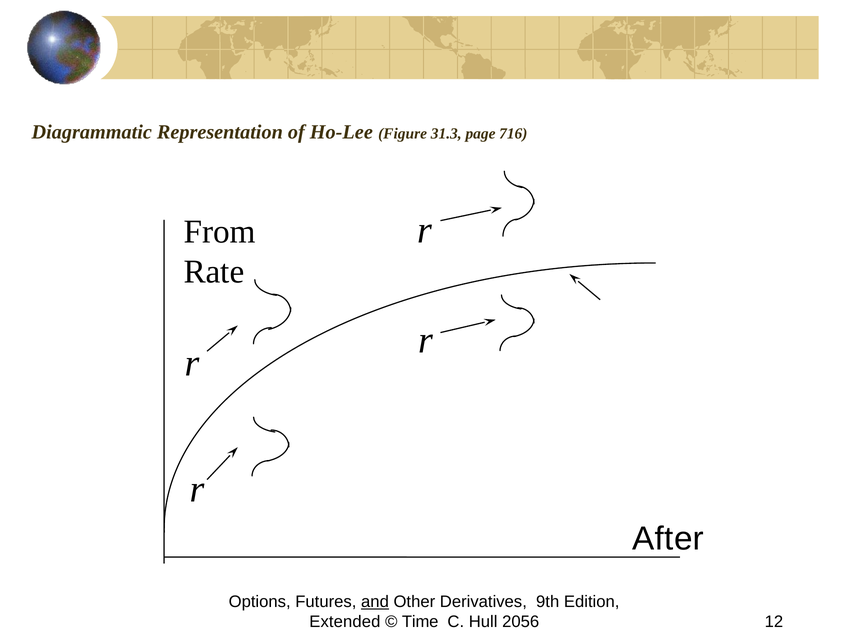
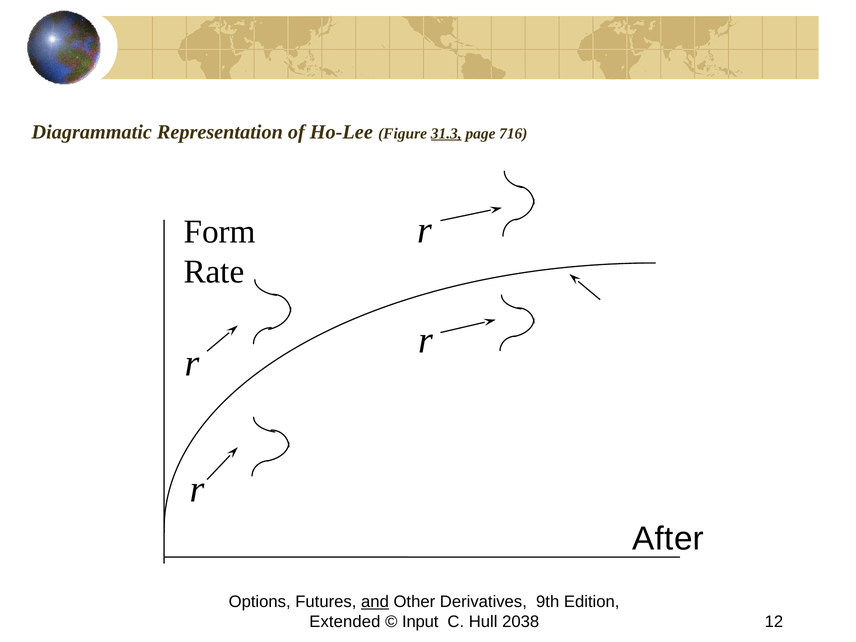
31.3 underline: none -> present
From: From -> Form
Time: Time -> Input
2056: 2056 -> 2038
